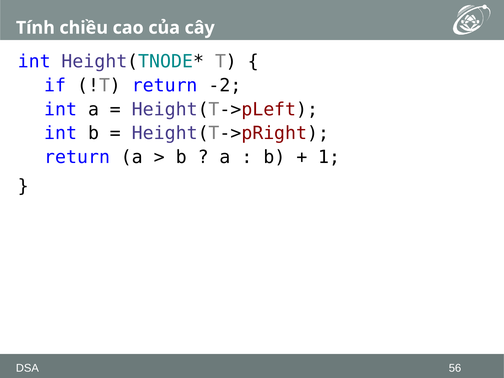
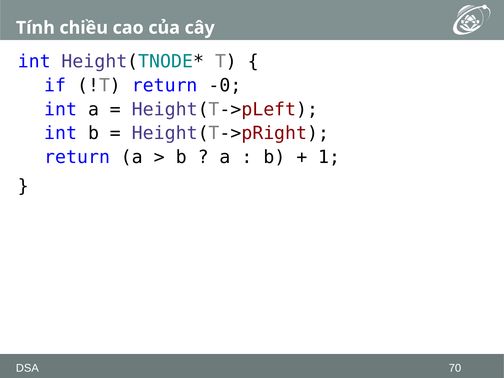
-2: -2 -> -0
56: 56 -> 70
